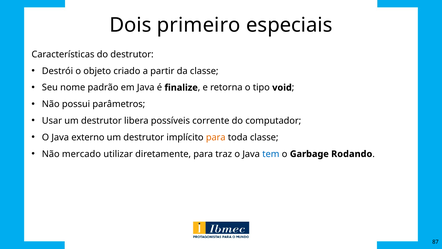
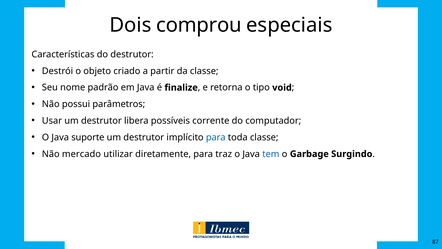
primeiro: primeiro -> comprou
externo: externo -> suporte
para at (216, 137) colour: orange -> blue
Rodando: Rodando -> Surgindo
